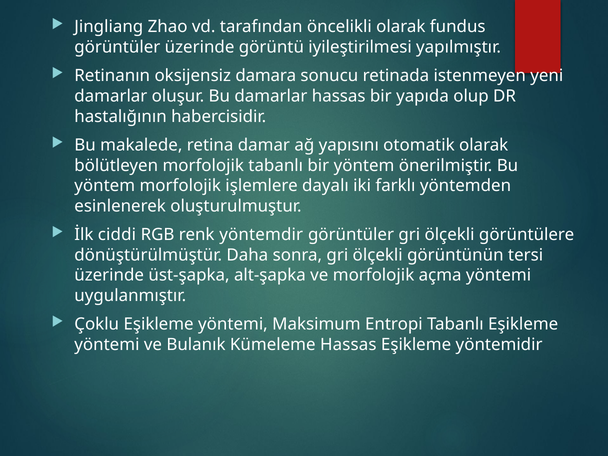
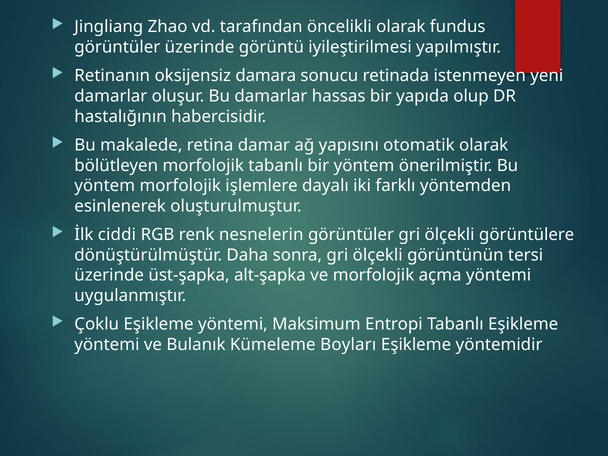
yöntemdir: yöntemdir -> nesnelerin
Kümeleme Hassas: Hassas -> Boyları
